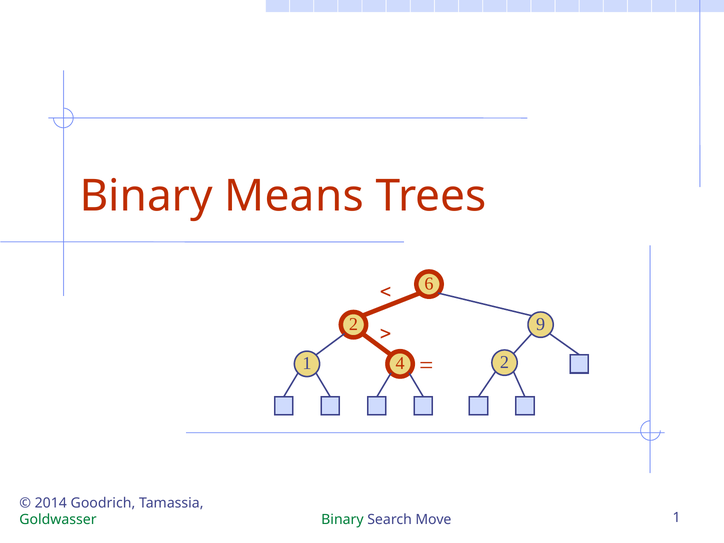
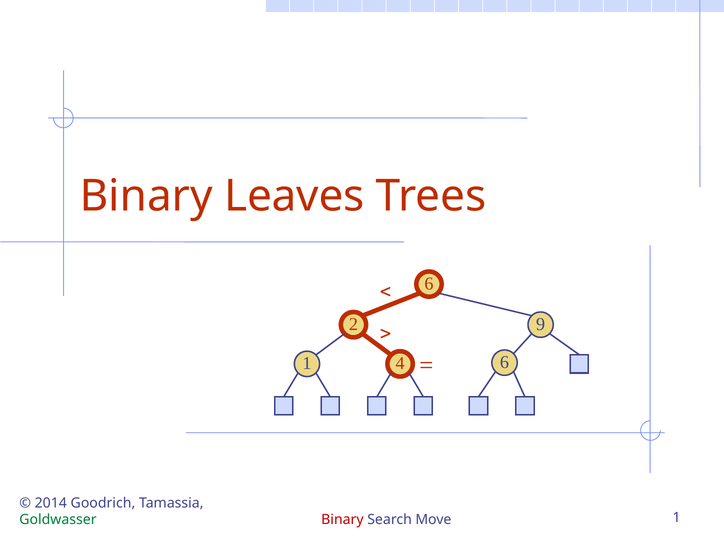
Means: Means -> Leaves
1 2: 2 -> 6
Binary at (342, 520) colour: green -> red
